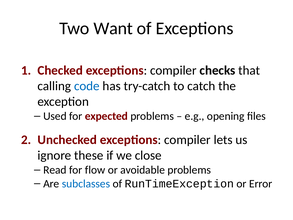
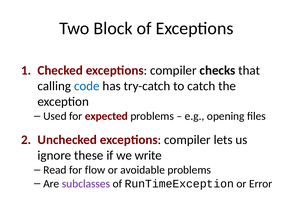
Want: Want -> Block
close: close -> write
subclasses colour: blue -> purple
